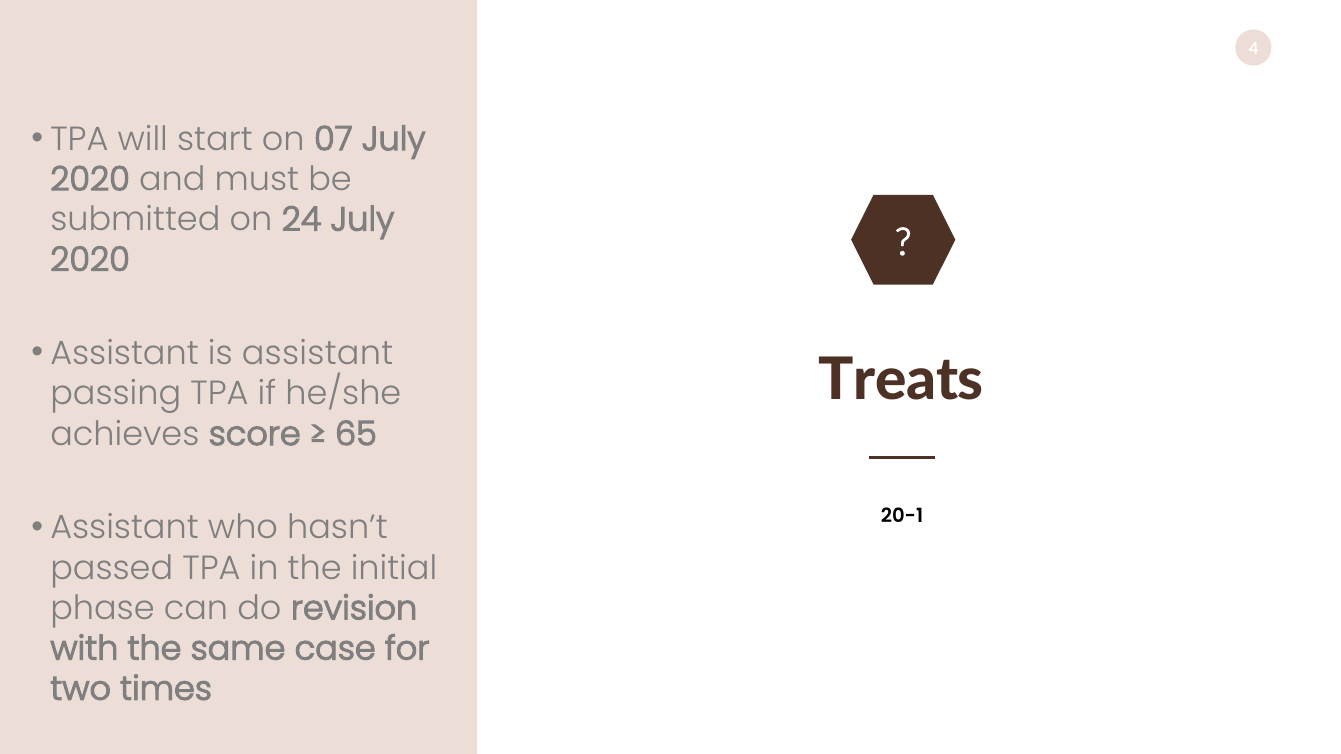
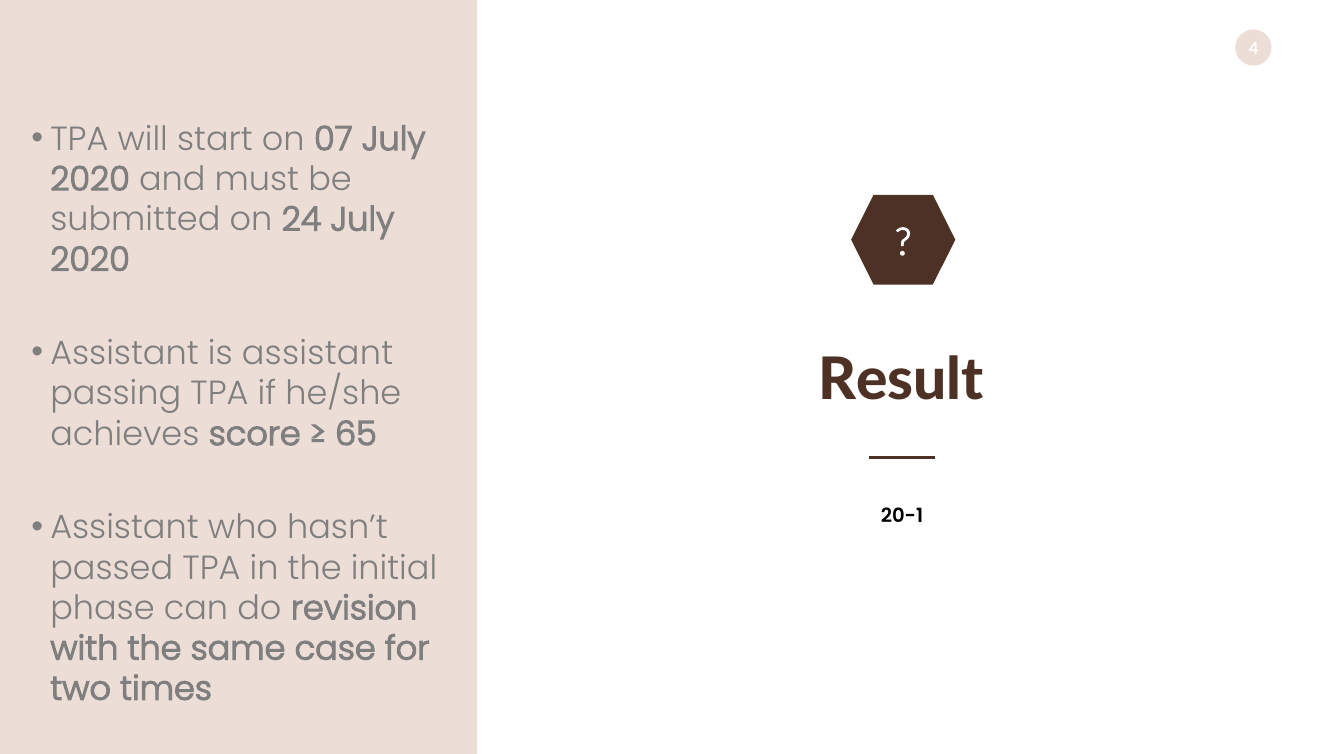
Treats: Treats -> Result
